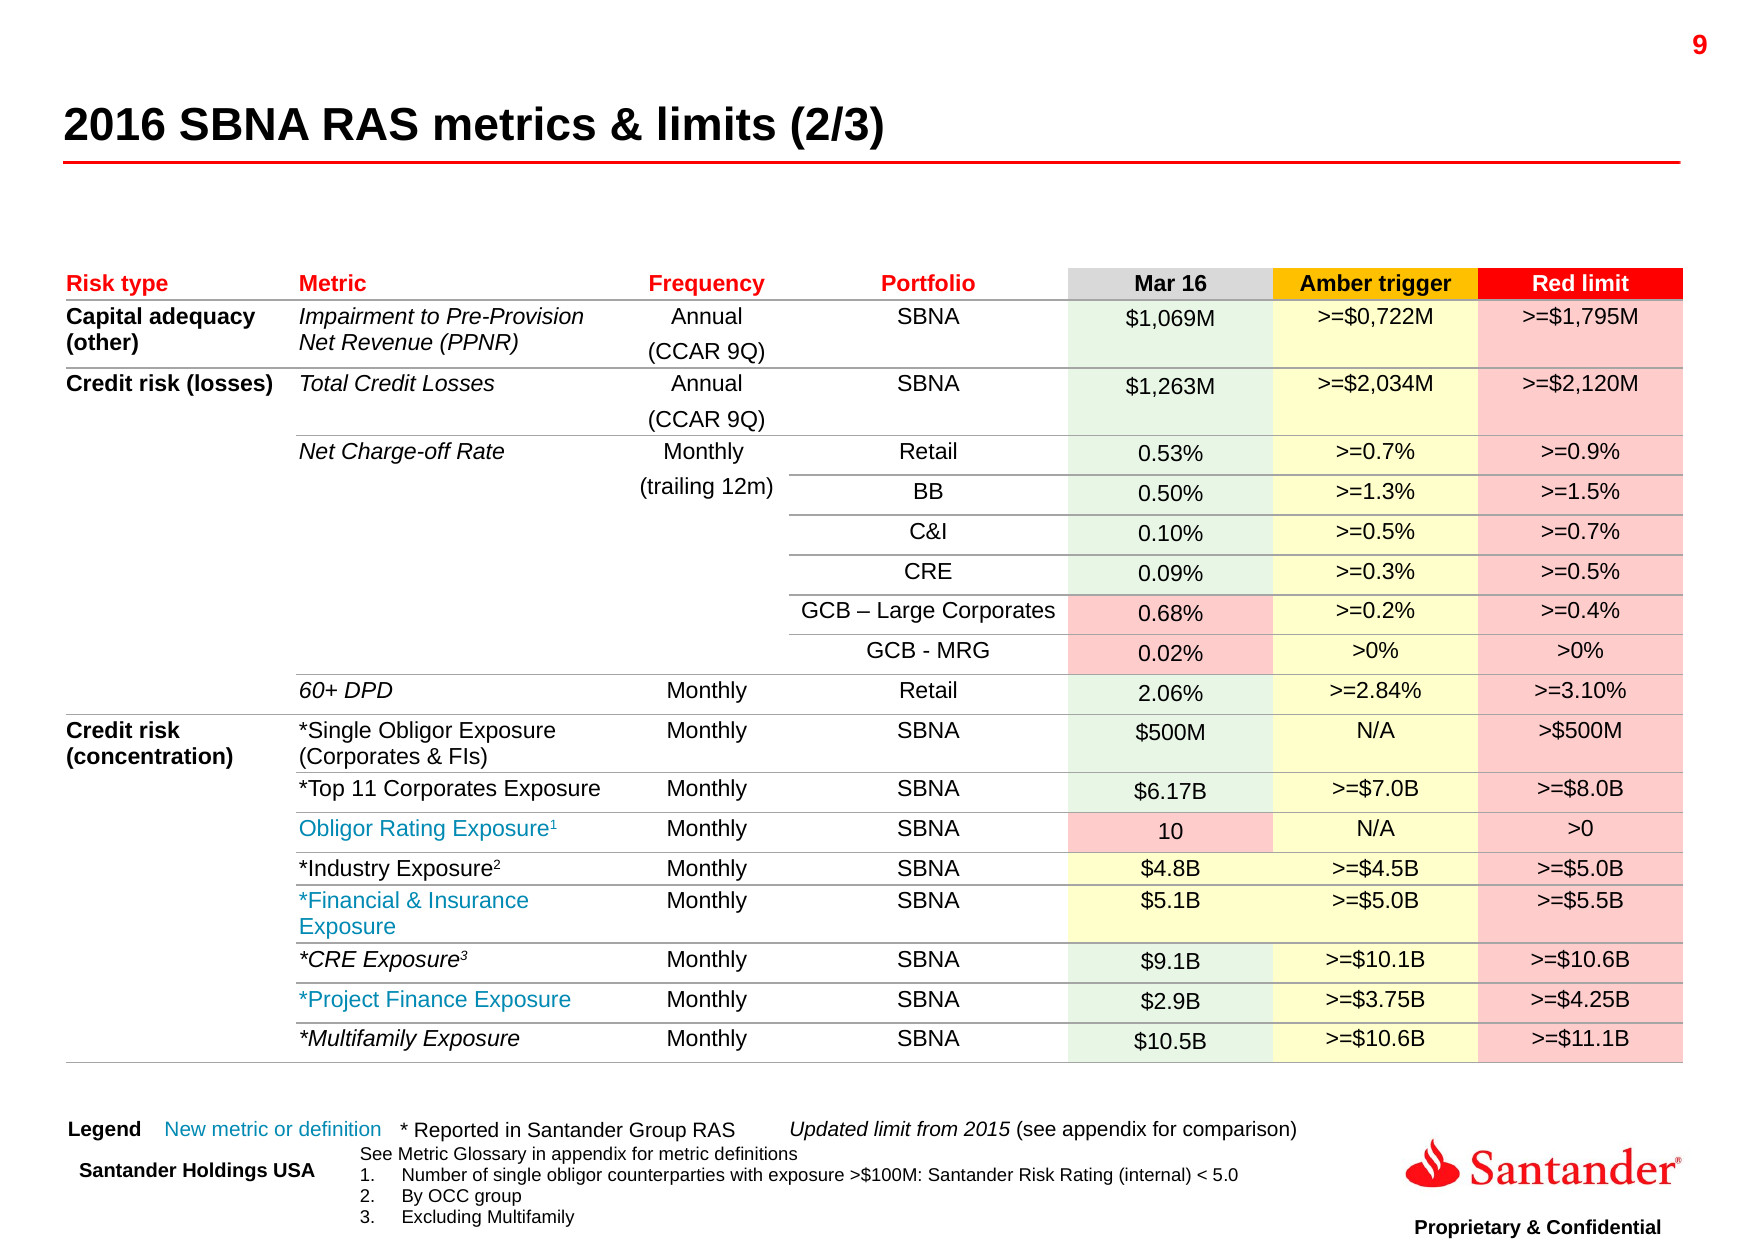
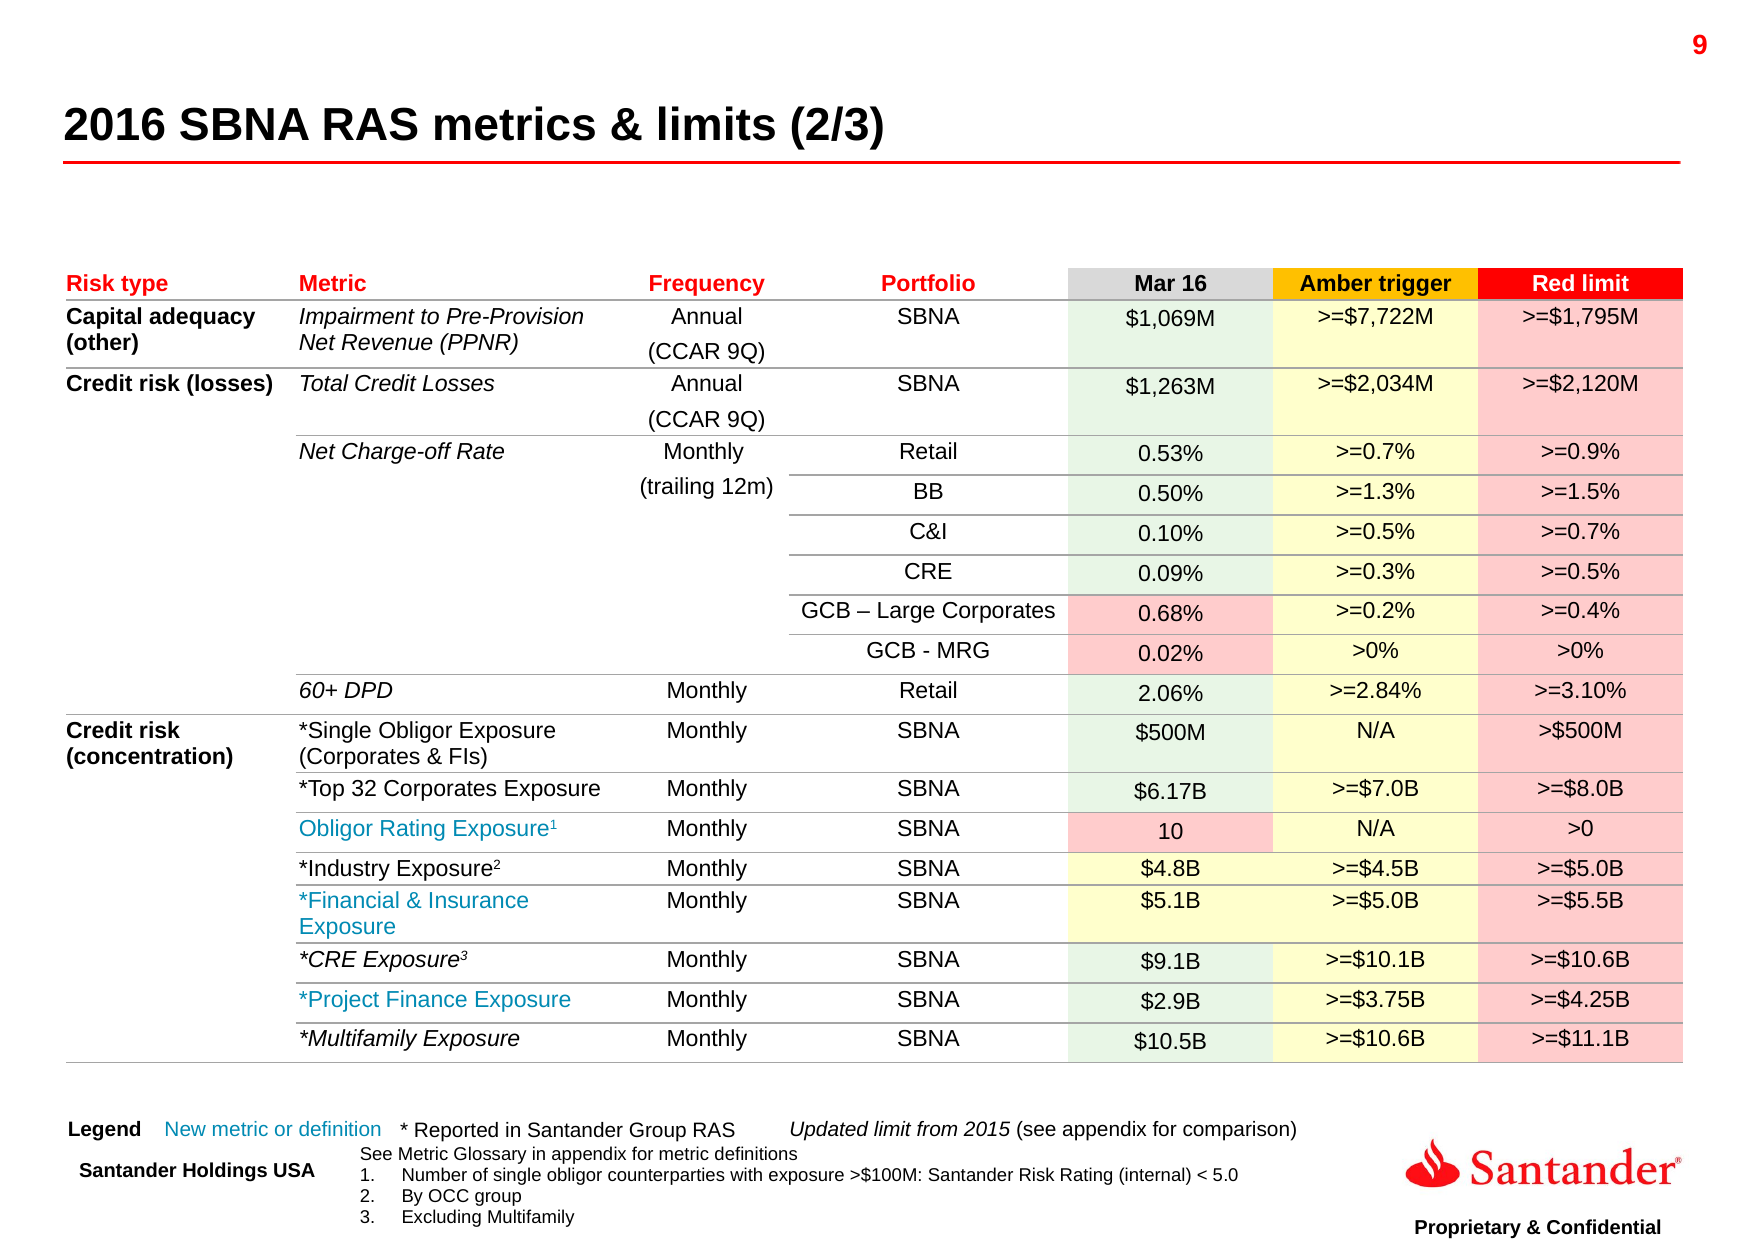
>=$0,722M: >=$0,722M -> >=$7,722M
11: 11 -> 32
